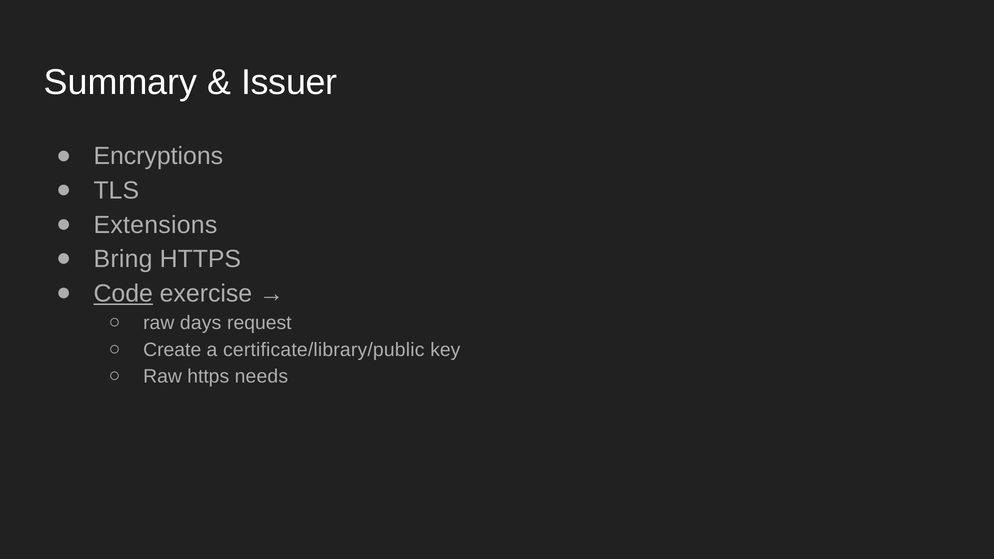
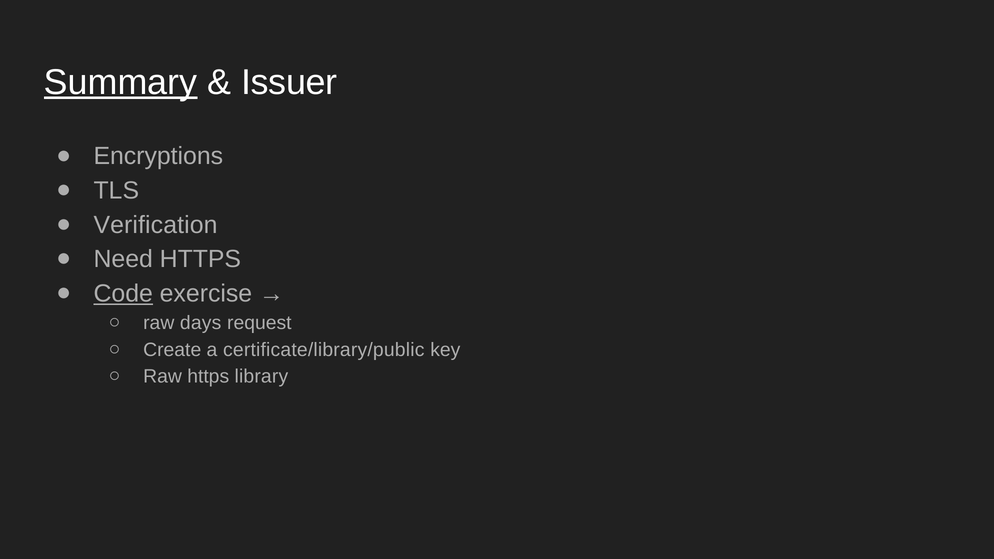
Summary underline: none -> present
Extensions: Extensions -> Verification
Bring: Bring -> Need
needs: needs -> library
